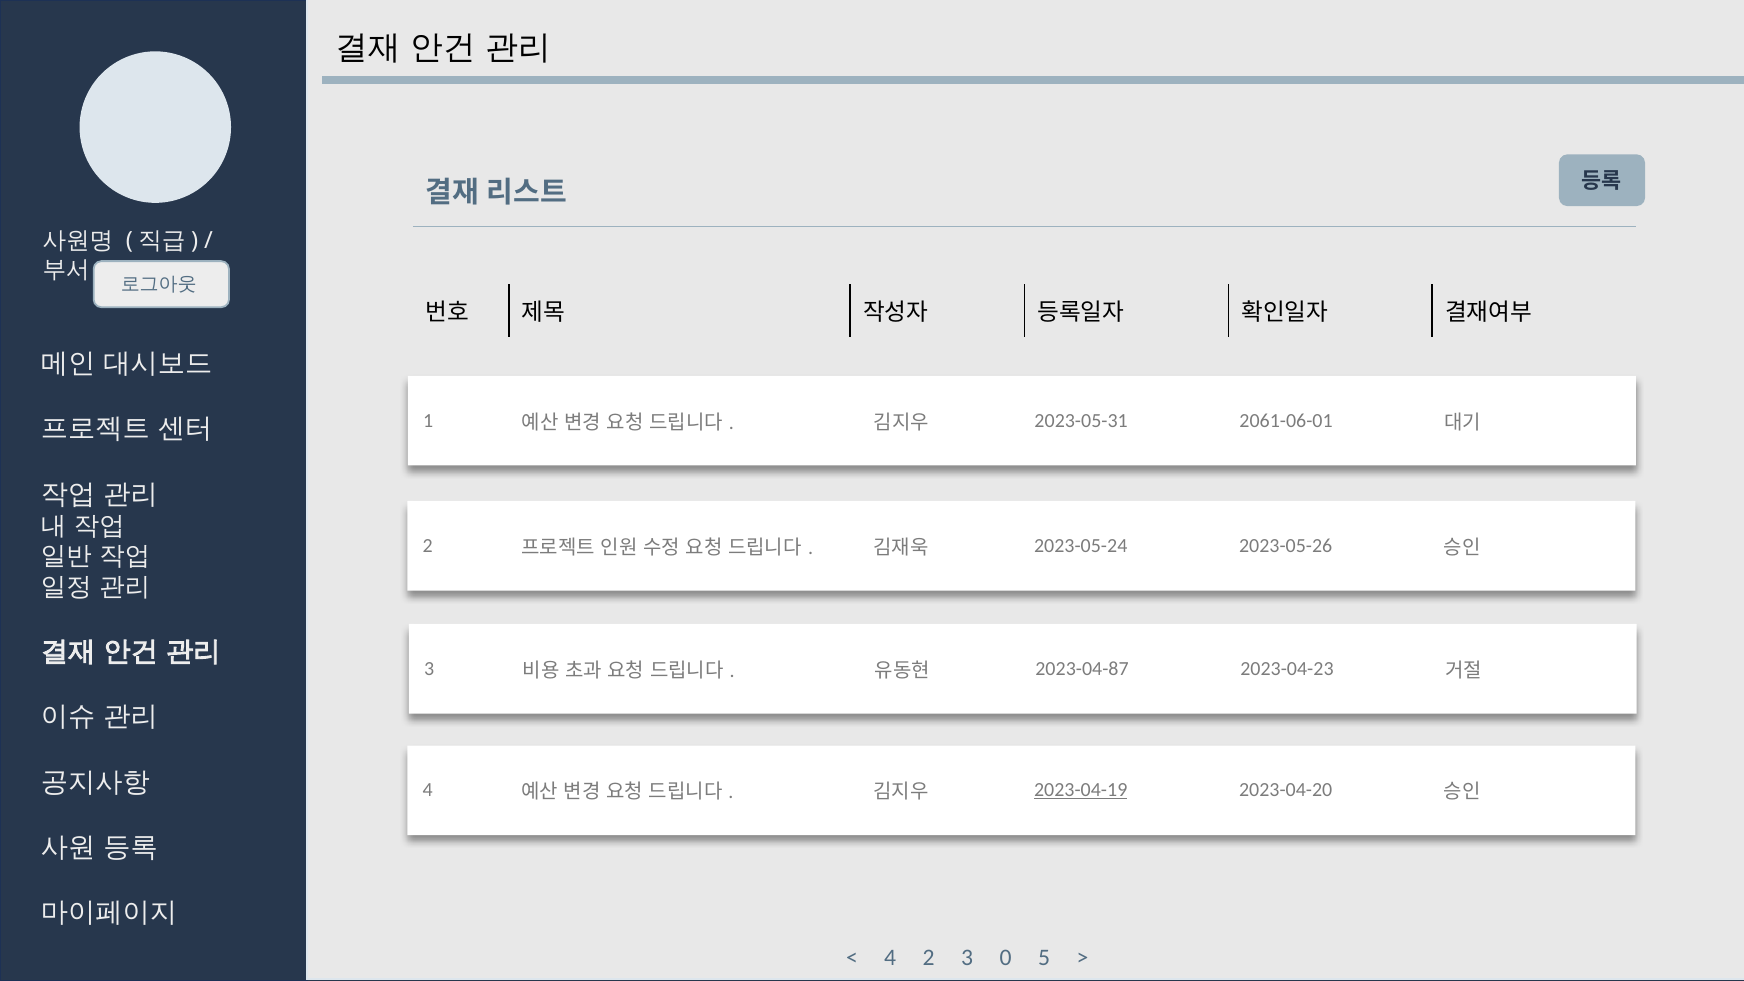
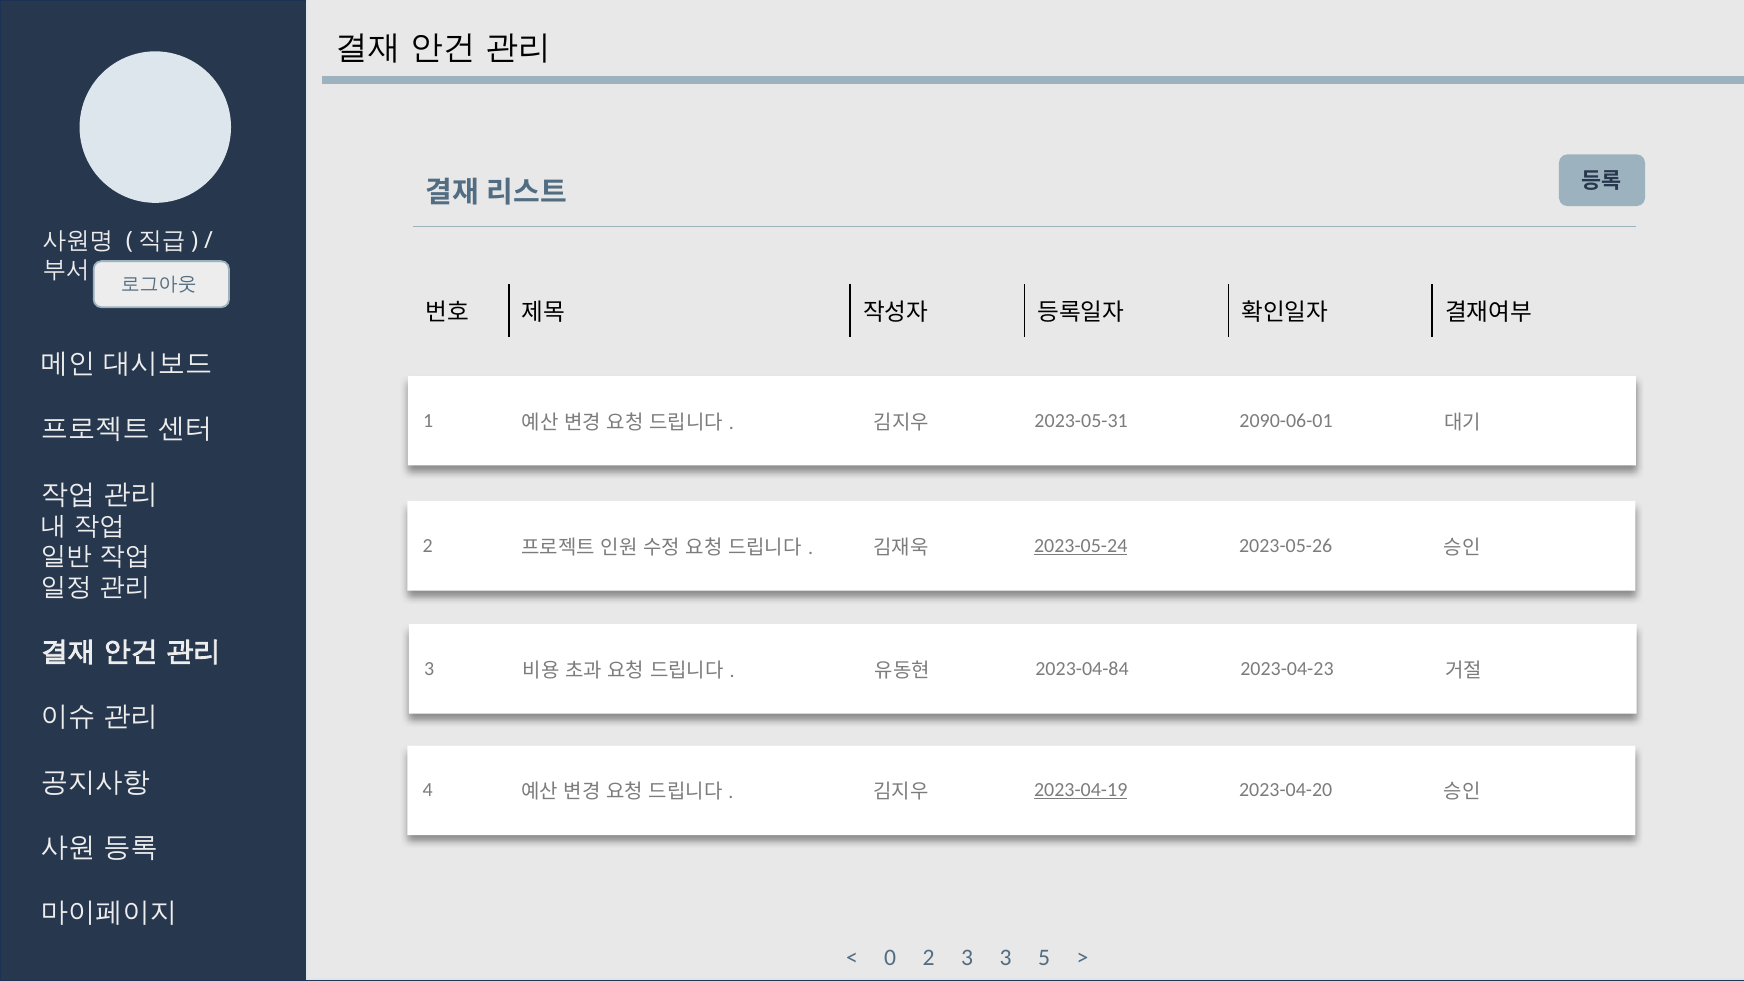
2061-06-01: 2061-06-01 -> 2090-06-01
2023-05-24 underline: none -> present
2023-04-87: 2023-04-87 -> 2023-04-84
4 at (890, 958): 4 -> 0
3 0: 0 -> 3
